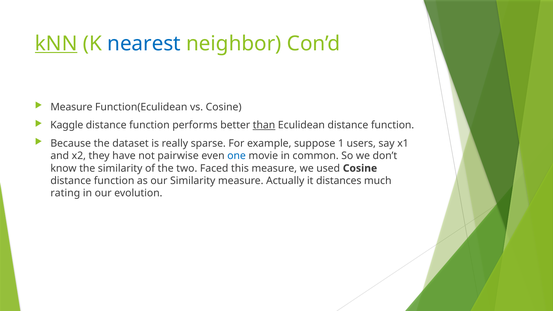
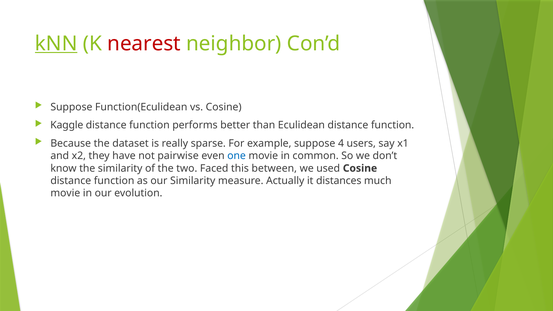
nearest colour: blue -> red
Measure at (71, 107): Measure -> Suppose
than underline: present -> none
1: 1 -> 4
this measure: measure -> between
rating at (65, 193): rating -> movie
